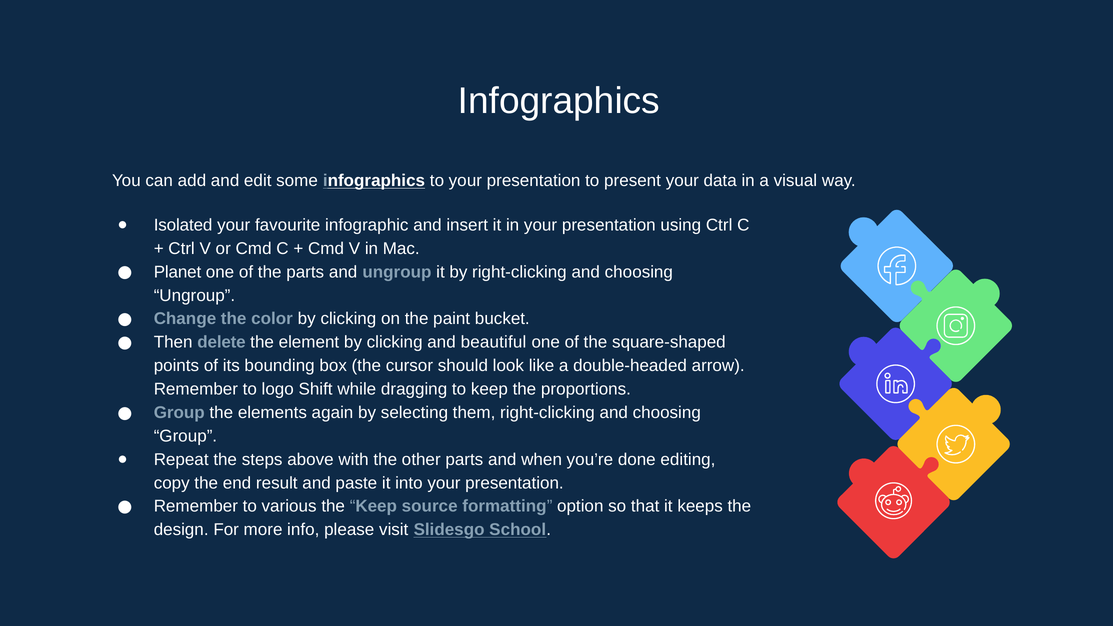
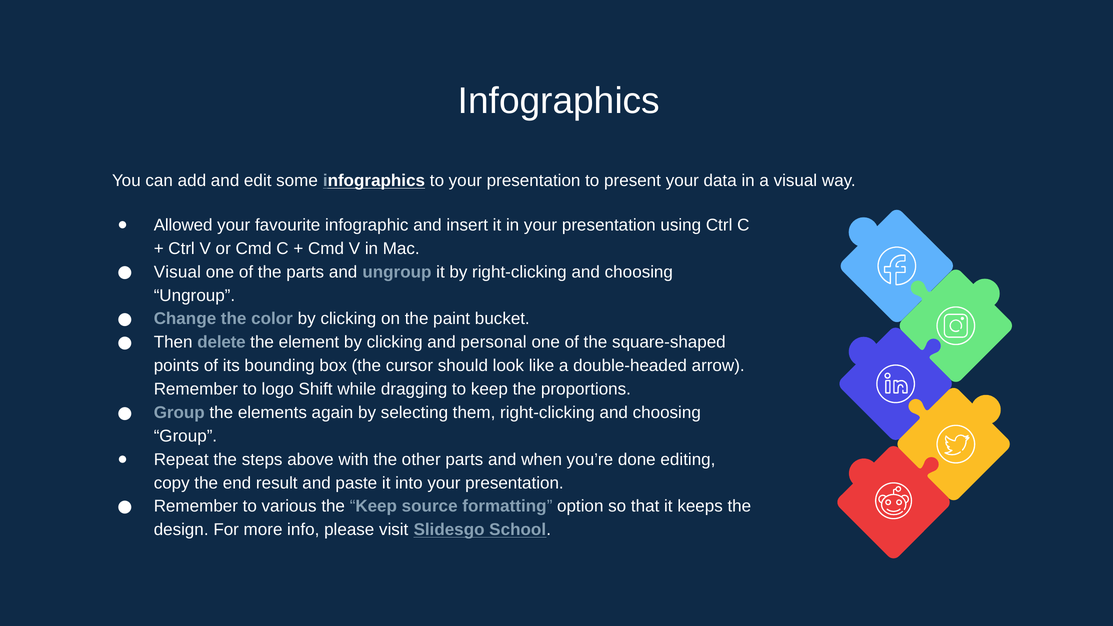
Isolated: Isolated -> Allowed
Planet at (178, 272): Planet -> Visual
beautiful: beautiful -> personal
